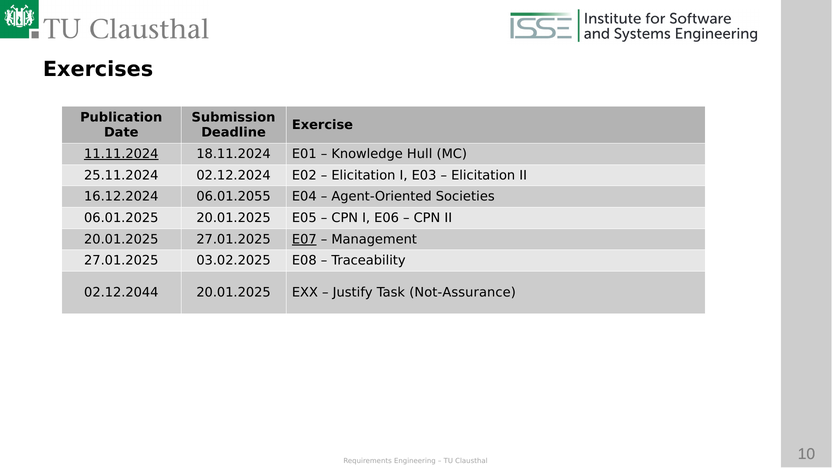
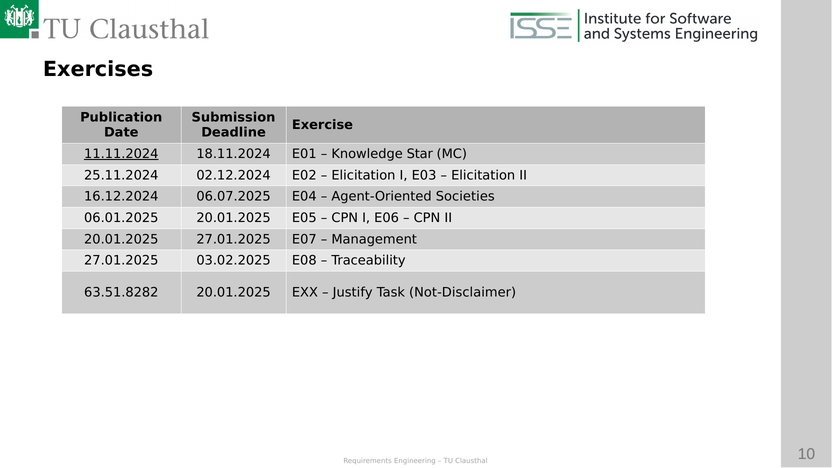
Hull: Hull -> Star
06.01.2055: 06.01.2055 -> 06.07.2025
E07 underline: present -> none
02.12.2044: 02.12.2044 -> 63.51.8282
Not-Assurance: Not-Assurance -> Not-Disclaimer
